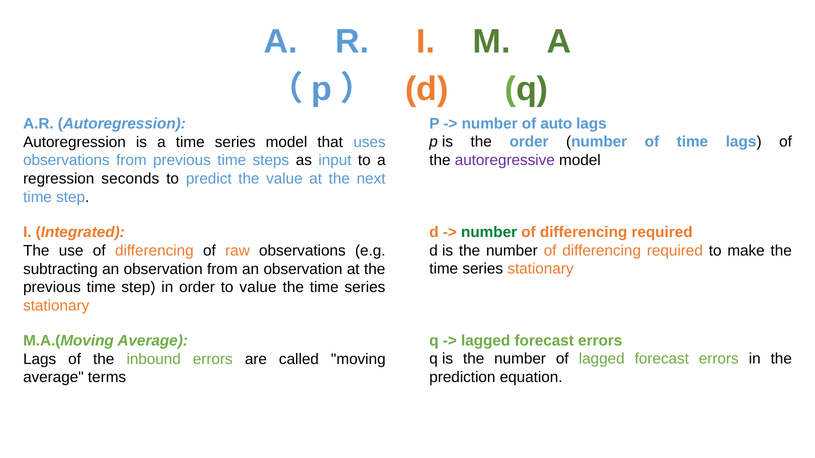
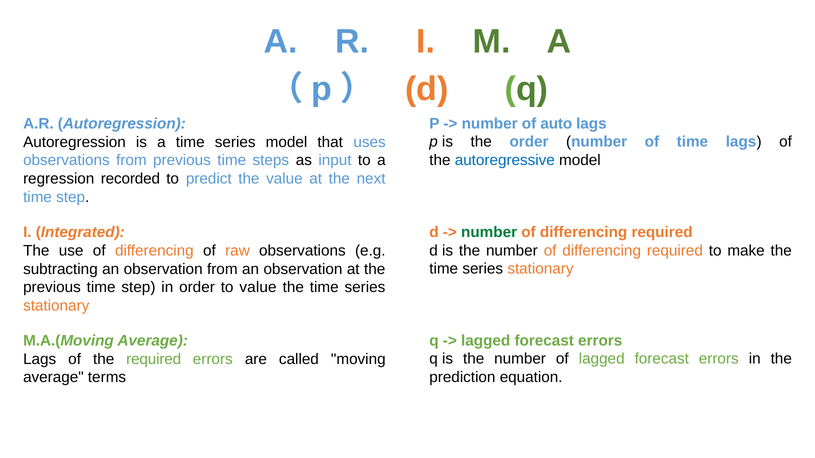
autoregressive colour: purple -> blue
seconds: seconds -> recorded
the inbound: inbound -> required
